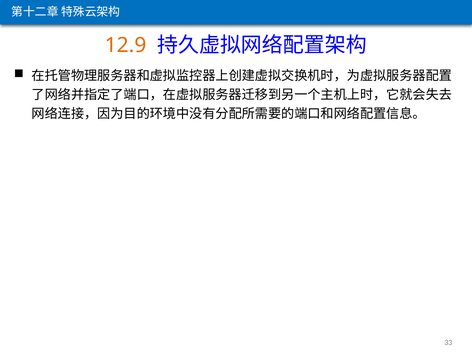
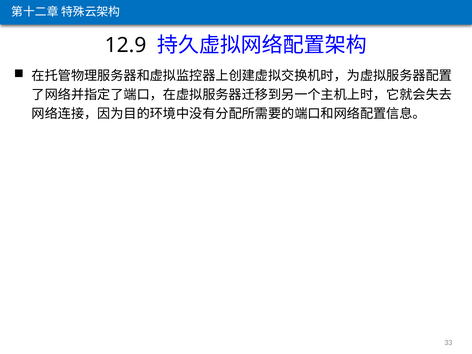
12.9 colour: orange -> black
